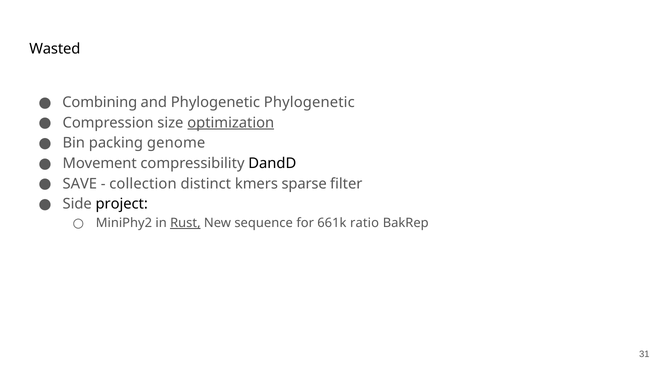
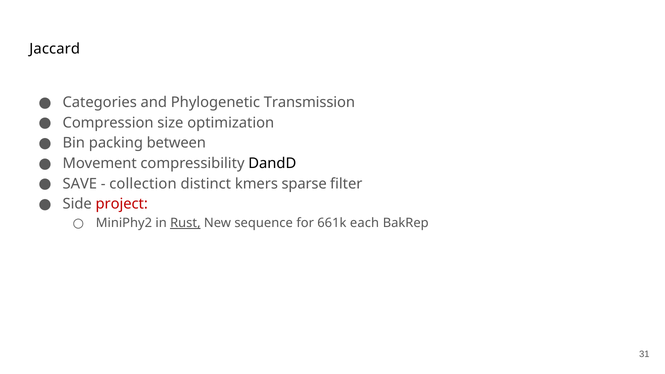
Wasted: Wasted -> Jaccard
Combining: Combining -> Categories
Phylogenetic Phylogenetic: Phylogenetic -> Transmission
optimization underline: present -> none
genome: genome -> between
project colour: black -> red
ratio: ratio -> each
